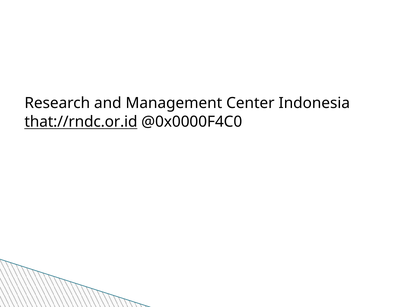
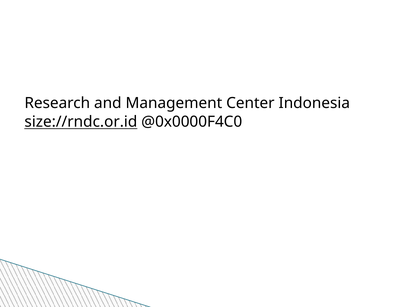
that://rndc.or.id: that://rndc.or.id -> size://rndc.or.id
